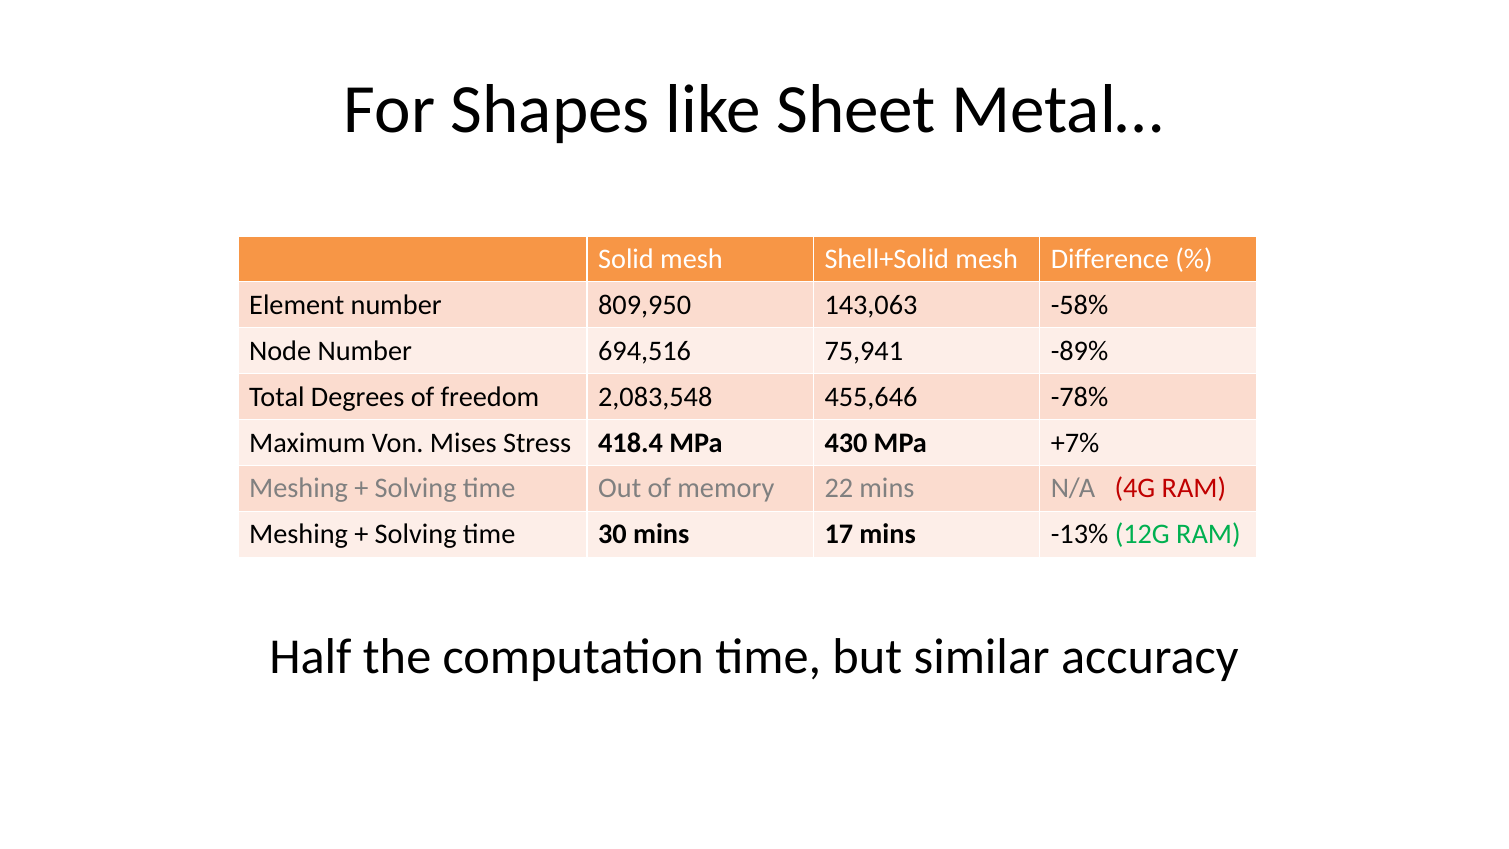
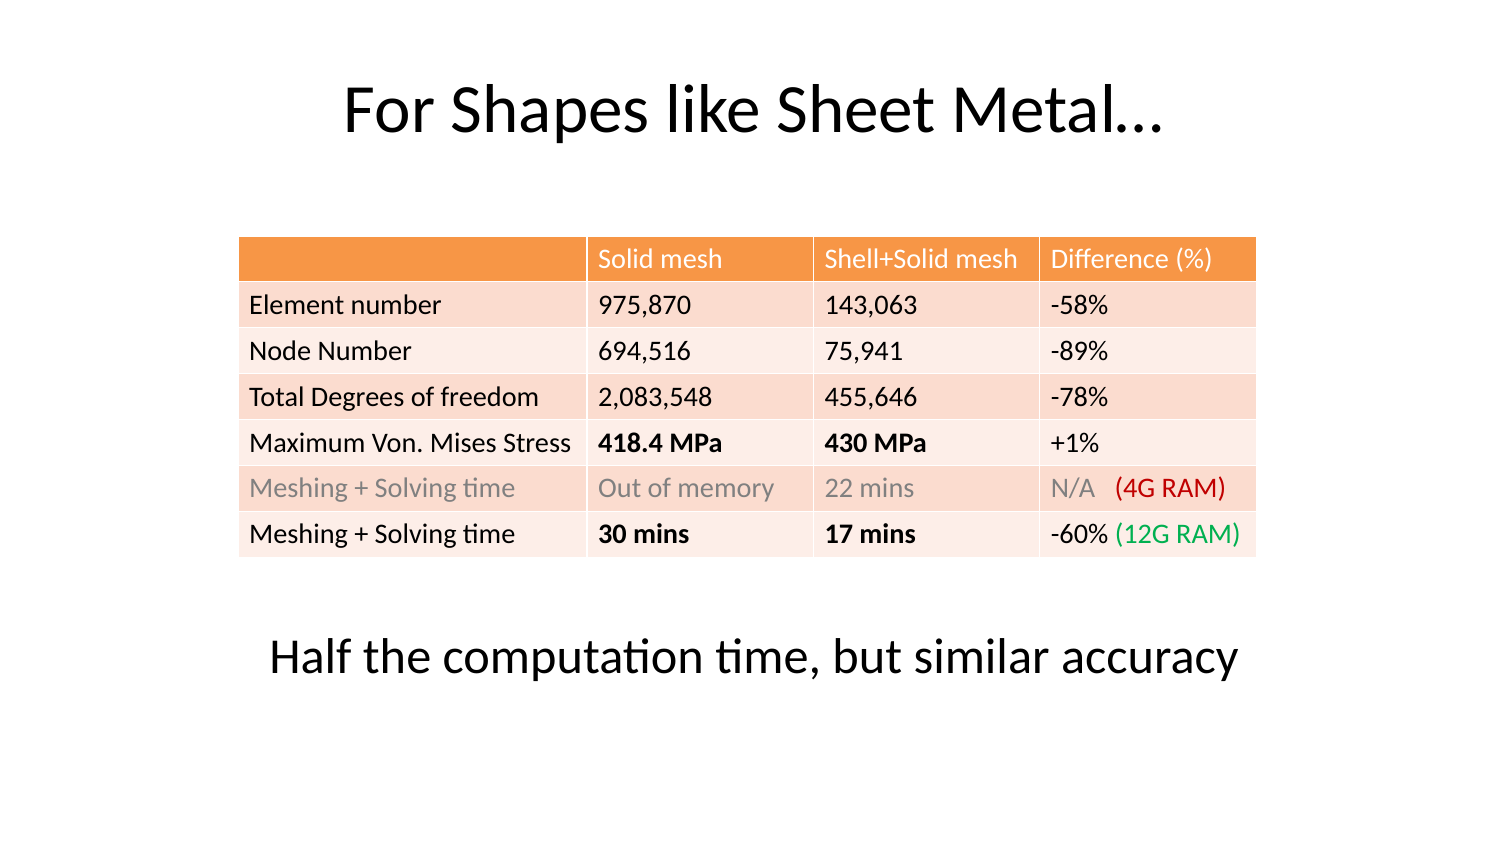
809,950: 809,950 -> 975,870
+7%: +7% -> +1%
-13%: -13% -> -60%
